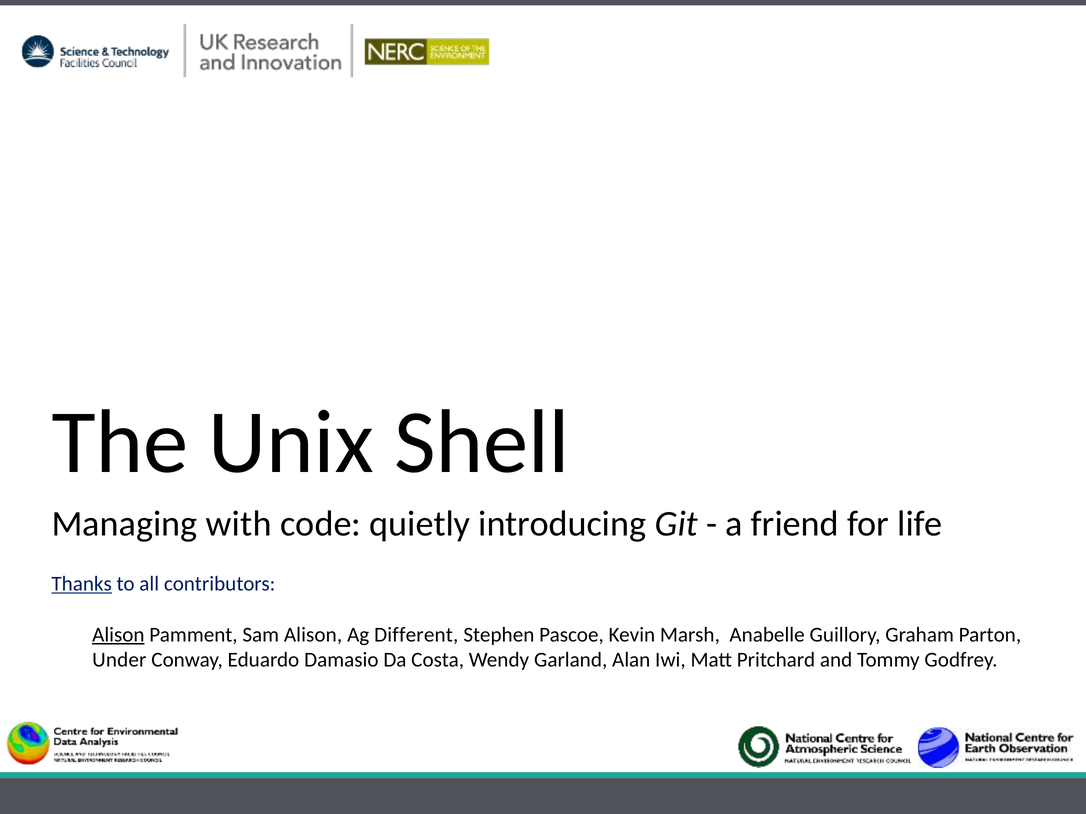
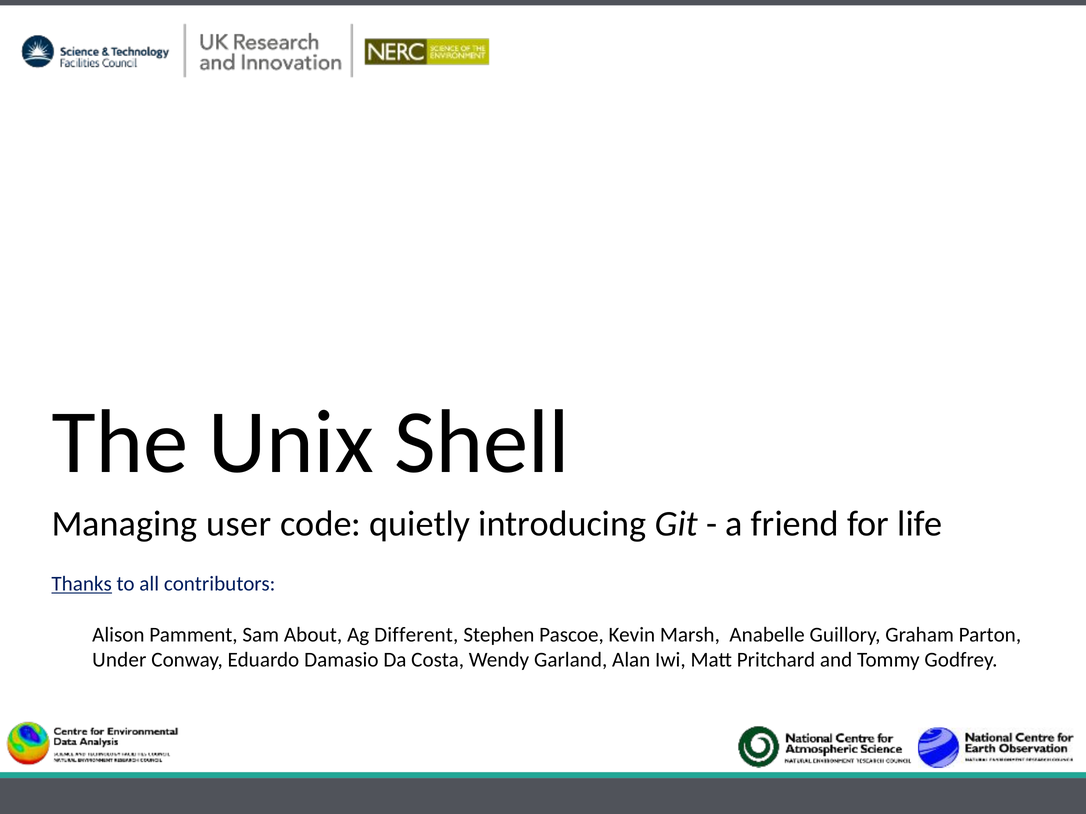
with: with -> user
Alison at (118, 635) underline: present -> none
Sam Alison: Alison -> About
